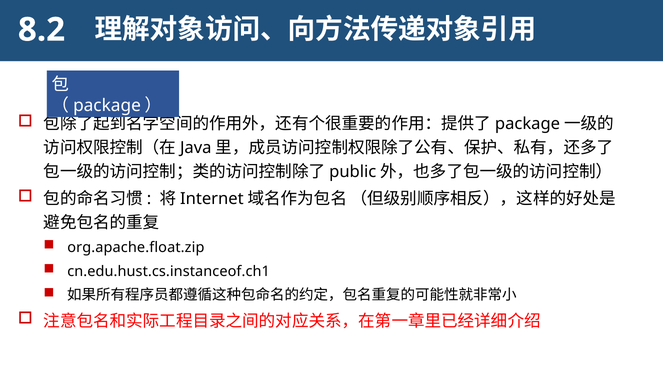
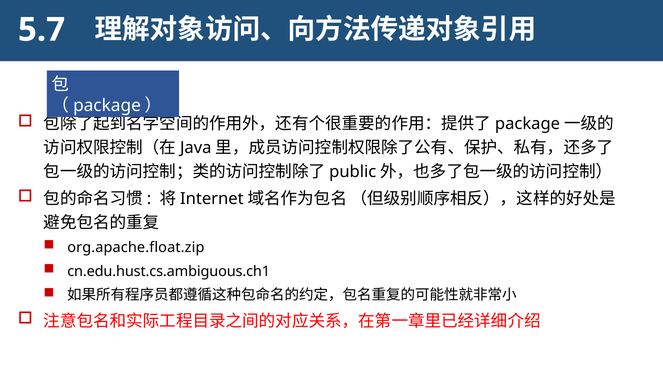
8.2: 8.2 -> 5.7
cn.edu.hust.cs.instanceof.ch1: cn.edu.hust.cs.instanceof.ch1 -> cn.edu.hust.cs.ambiguous.ch1
